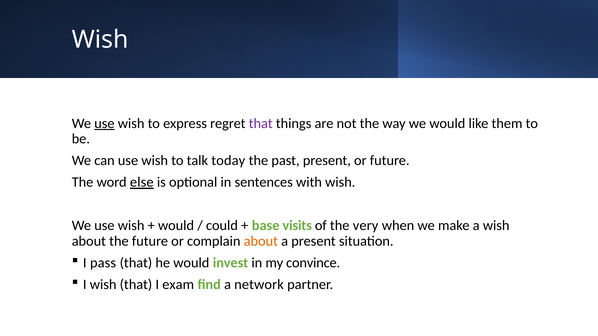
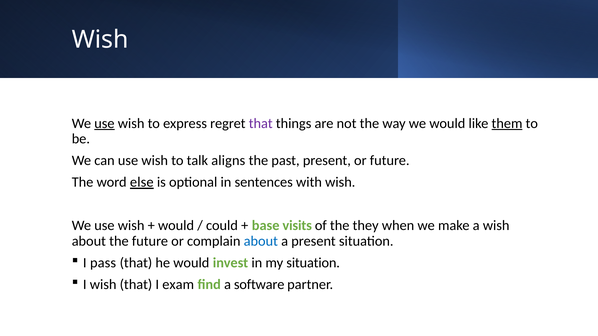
them underline: none -> present
today: today -> aligns
very: very -> they
about at (261, 241) colour: orange -> blue
my convince: convince -> situation
network: network -> software
